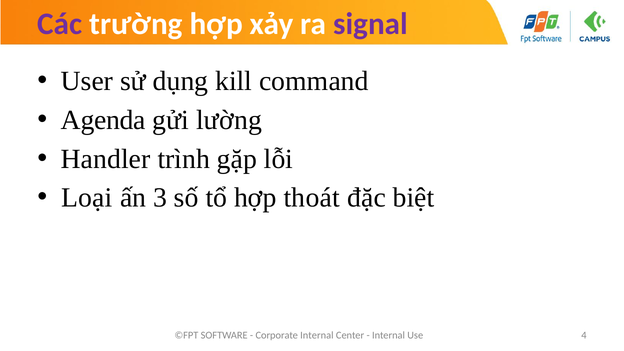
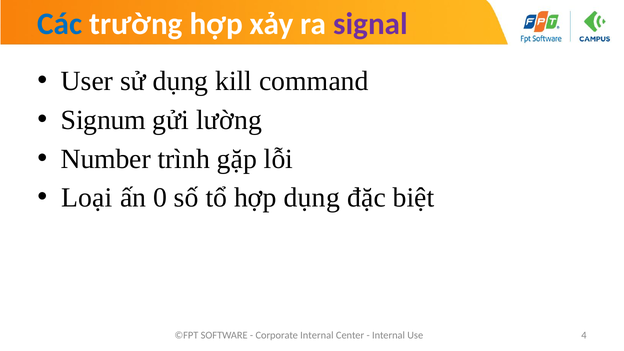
Các colour: purple -> blue
Agenda: Agenda -> Signum
Handler: Handler -> Number
3: 3 -> 0
hợp thoát: thoát -> dụng
